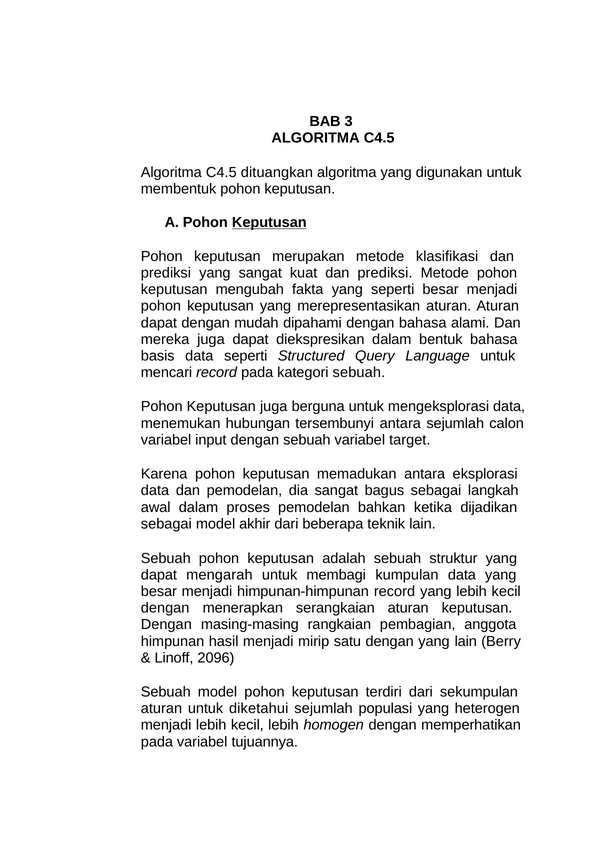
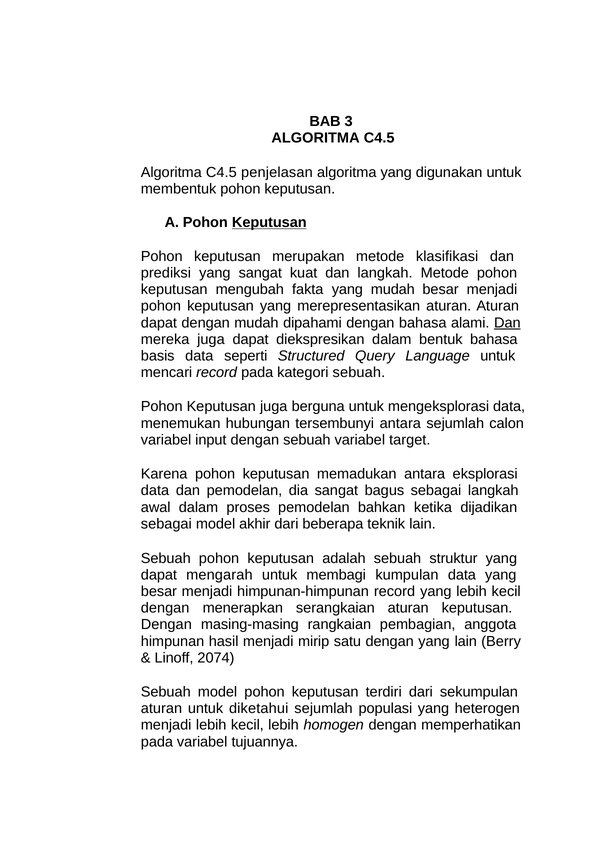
dituangkan: dituangkan -> penjelasan
kuat dan prediksi: prediksi -> langkah
yang seperti: seperti -> mudah
Dan at (507, 323) underline: none -> present
2096: 2096 -> 2074
